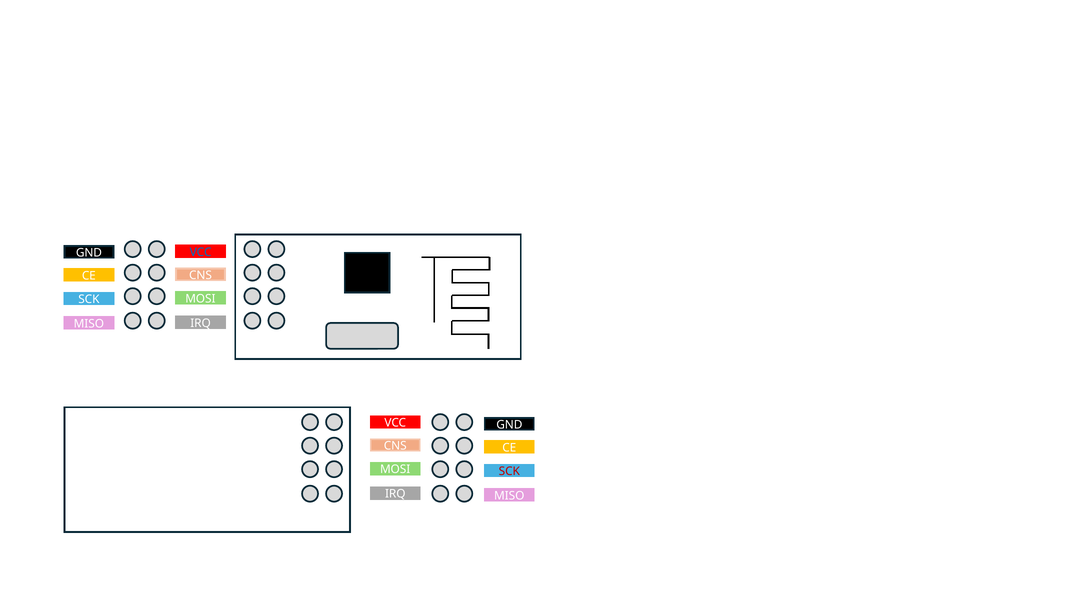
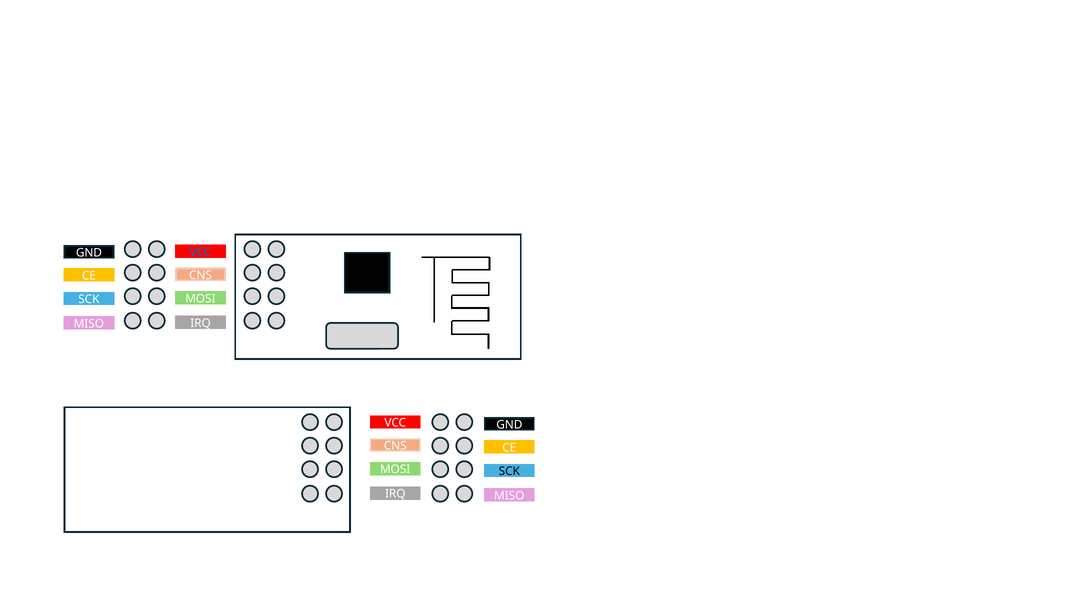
SCK at (509, 471) colour: red -> black
